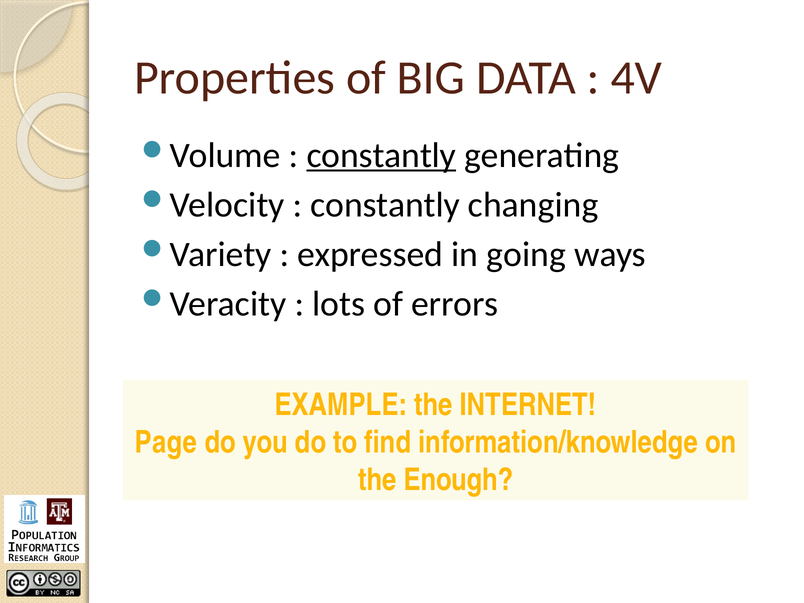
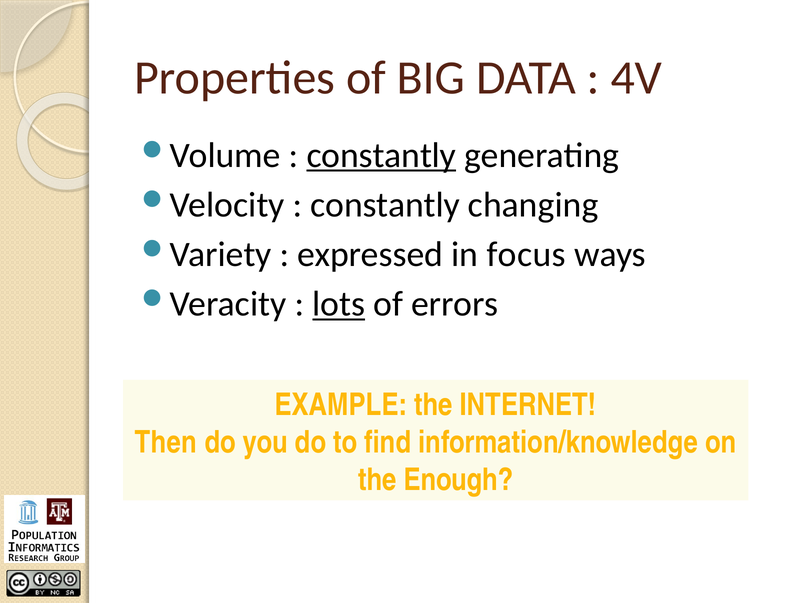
going: going -> focus
lots underline: none -> present
Page: Page -> Then
